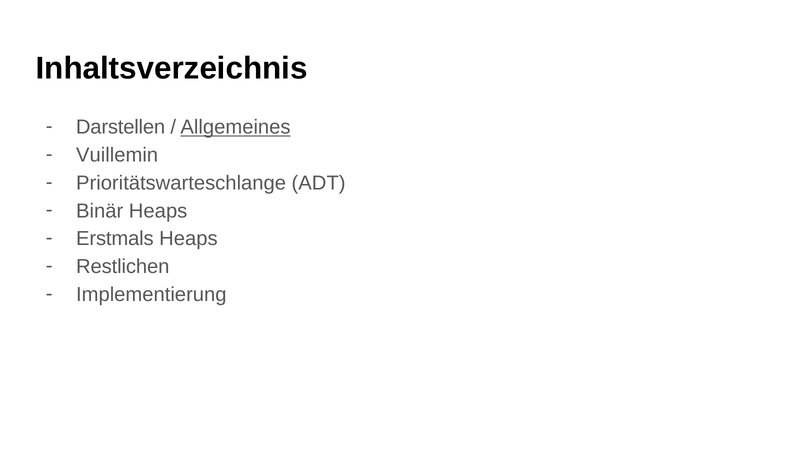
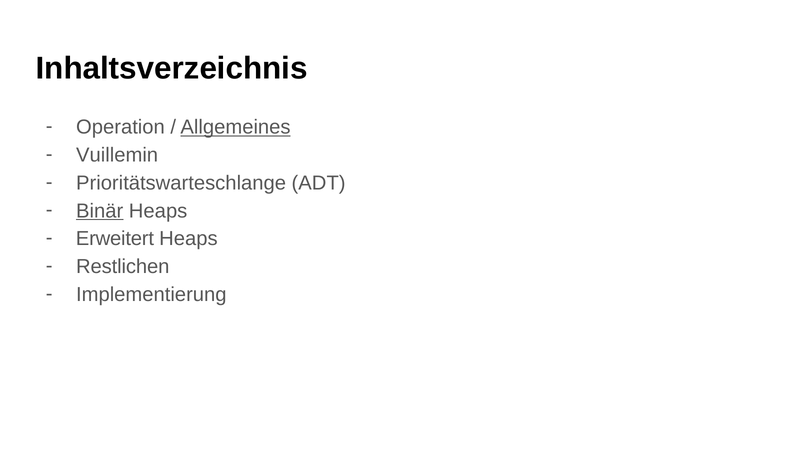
Darstellen: Darstellen -> Operation
Binär underline: none -> present
Erstmals: Erstmals -> Erweitert
